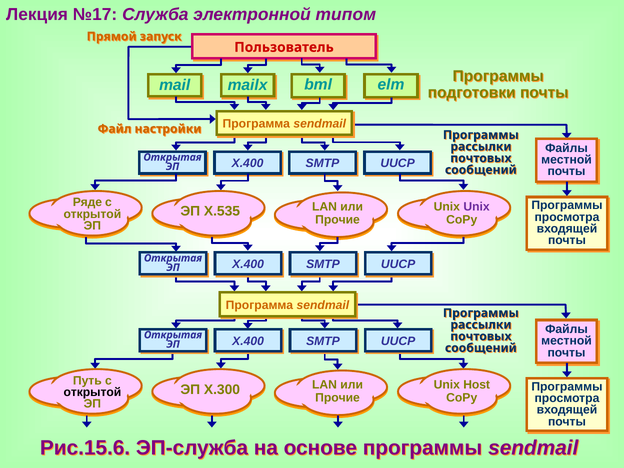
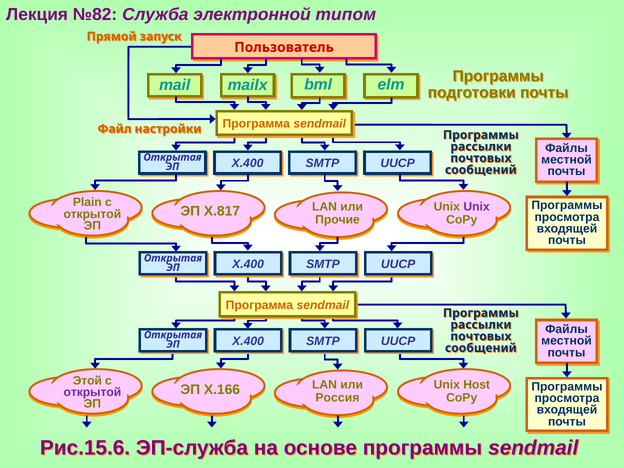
№17: №17 -> №82
Ряде: Ряде -> Plain
Х.535: Х.535 -> Х.817
Путь: Путь -> Этой
Х.300: Х.300 -> Х.166
открытой at (92, 392) colour: black -> purple
Прочие at (338, 398): Прочие -> Россия
